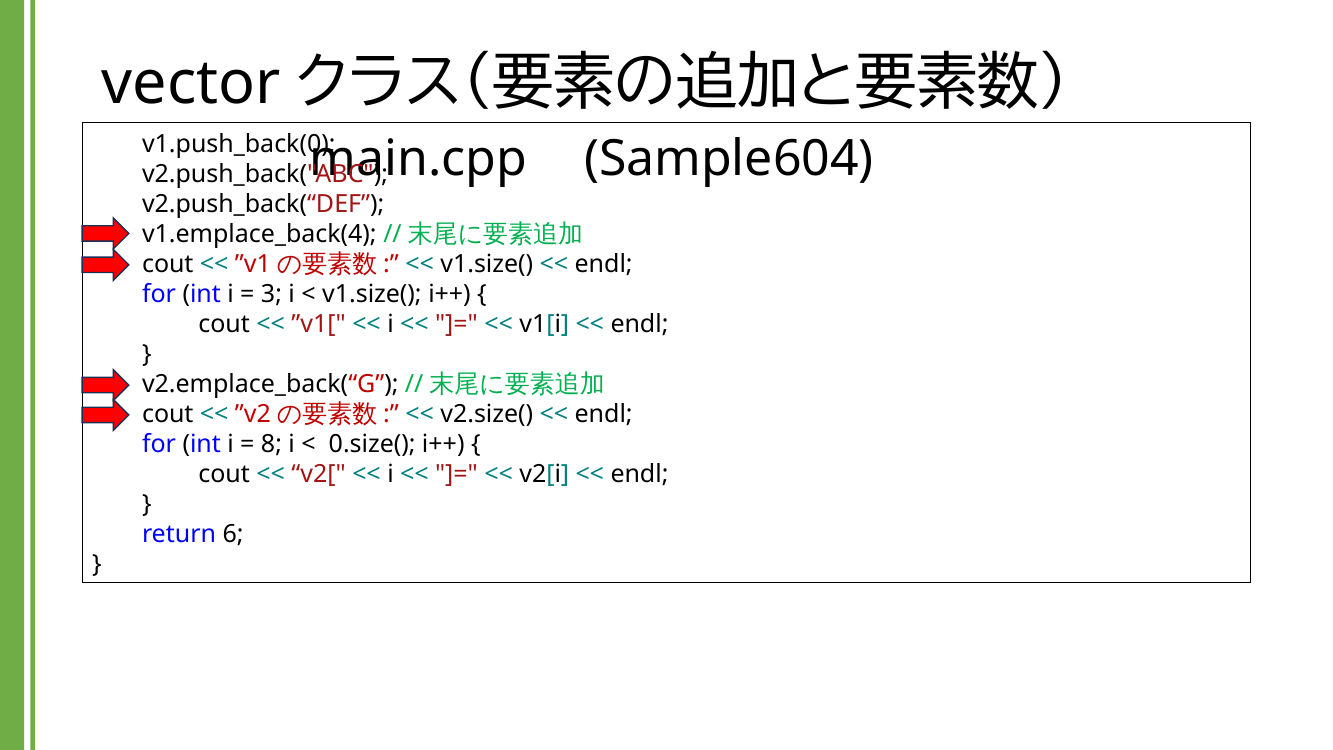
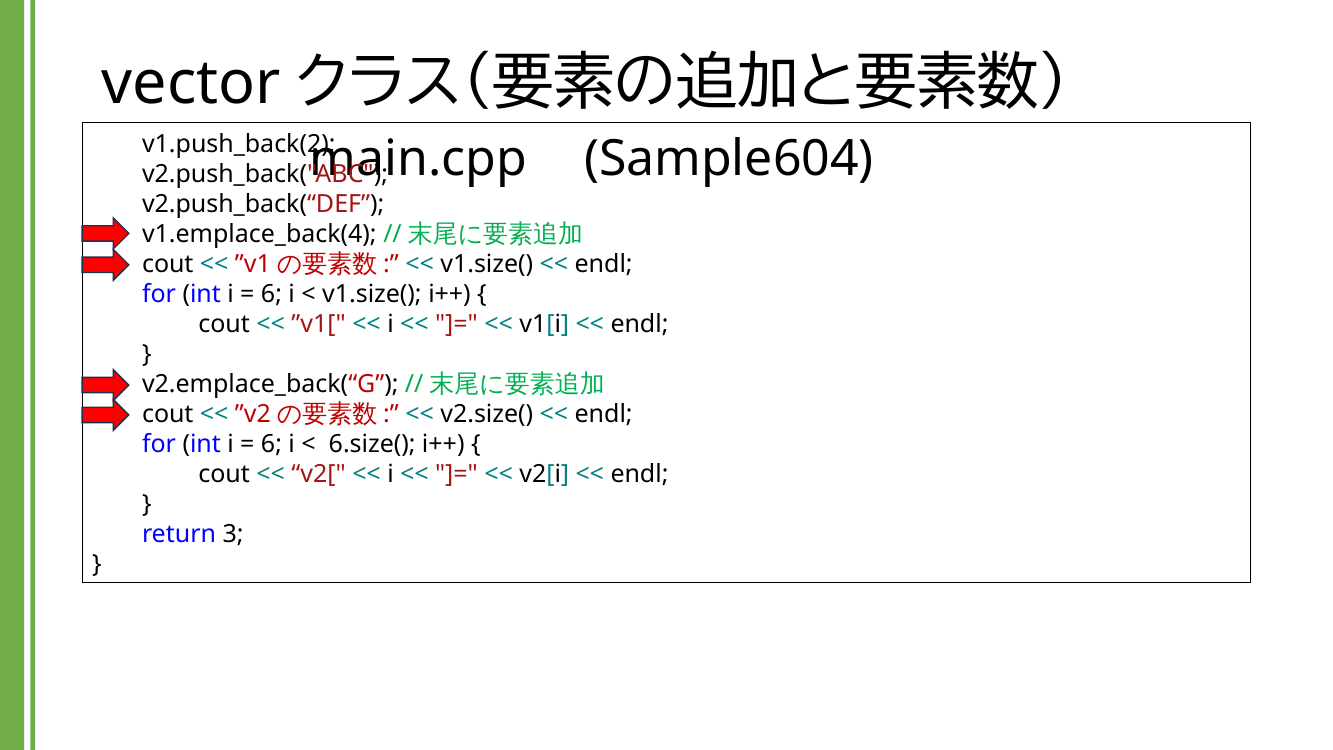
v1.push_back(0: v1.push_back(0 -> v1.push_back(2
3 at (271, 294): 3 -> 6
8 at (271, 444): 8 -> 6
0.size(: 0.size( -> 6.size(
6: 6 -> 3
